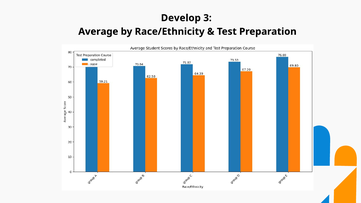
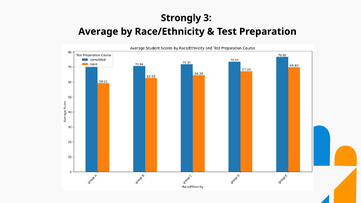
Develop: Develop -> Strongly
